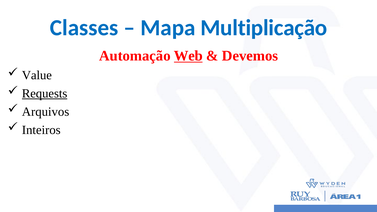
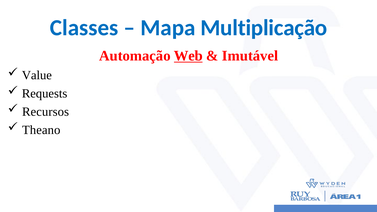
Devemos: Devemos -> Imutável
Requests underline: present -> none
Arquivos: Arquivos -> Recursos
Inteiros: Inteiros -> Theano
